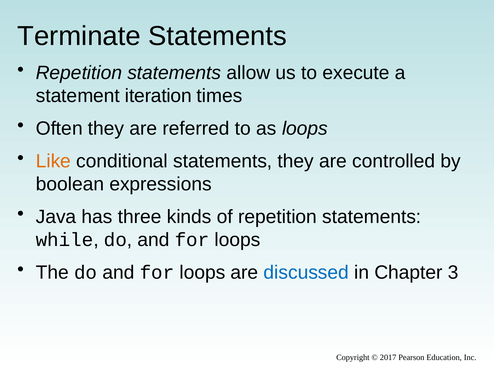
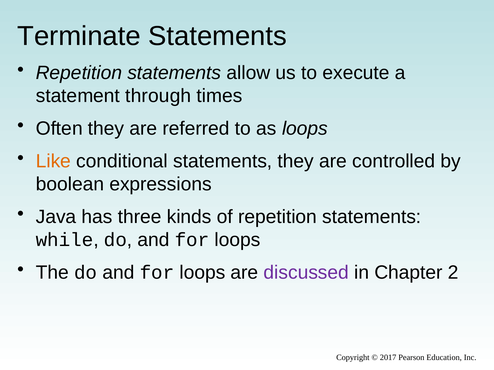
iteration: iteration -> through
discussed colour: blue -> purple
3: 3 -> 2
